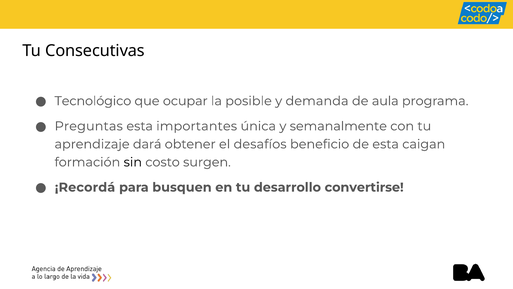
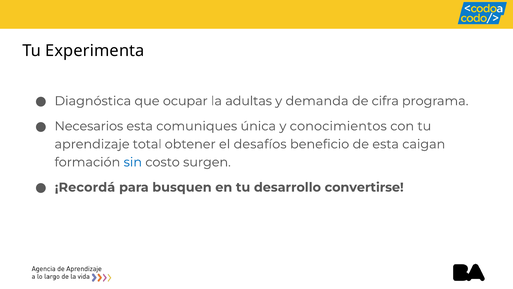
Consecutivas: Consecutivas -> Experimenta
Tecnológico: Tecnológico -> Diagnóstica
posible: posible -> adultas
aula: aula -> cifra
Preguntas: Preguntas -> Necesarios
importantes: importantes -> comuniques
semanalmente: semanalmente -> conocimientos
dará: dará -> total
sin colour: black -> blue
